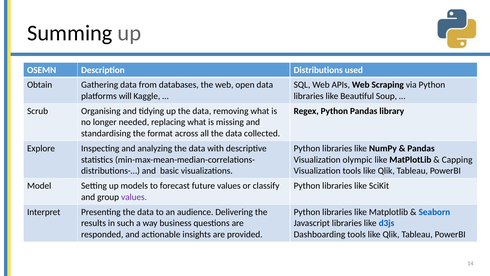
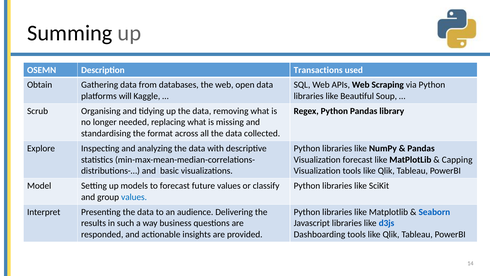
Distributions: Distributions -> Transactions
Visualization olympic: olympic -> forecast
values at (134, 197) colour: purple -> blue
